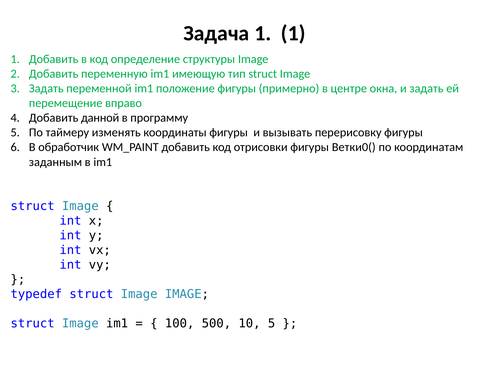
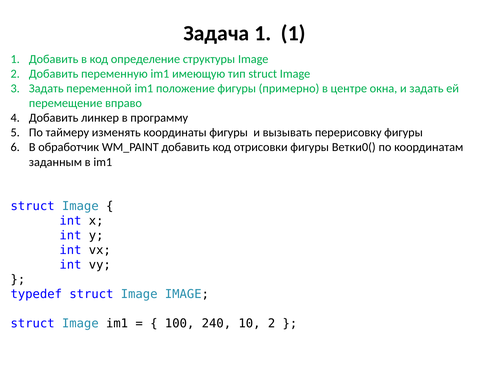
данной: данной -> линкер
500: 500 -> 240
10 5: 5 -> 2
